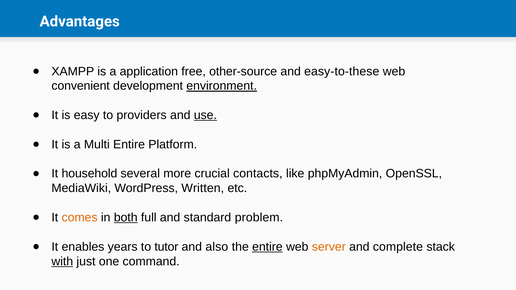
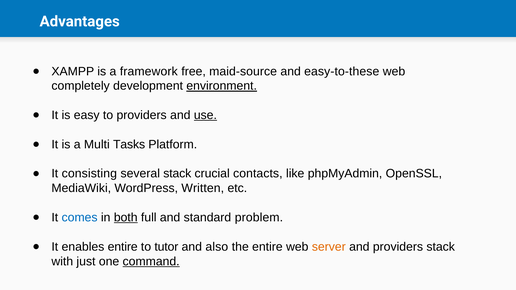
application: application -> framework
other-source: other-source -> maid-source
convenient: convenient -> completely
Multi Entire: Entire -> Tasks
household: household -> consisting
several more: more -> stack
comes colour: orange -> blue
enables years: years -> entire
entire at (267, 247) underline: present -> none
and complete: complete -> providers
with underline: present -> none
command underline: none -> present
